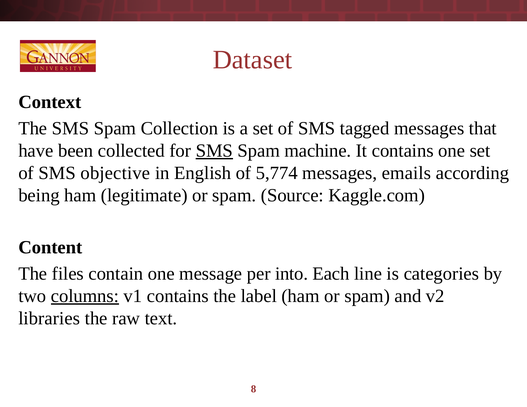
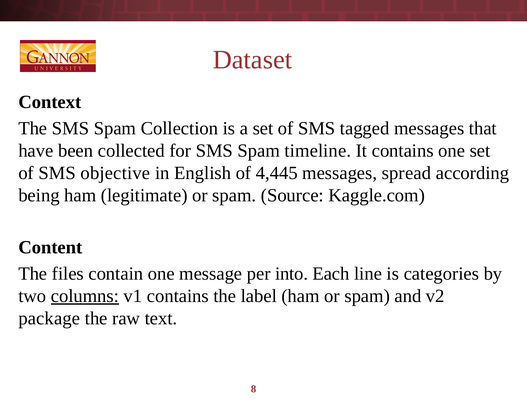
SMS at (214, 151) underline: present -> none
machine: machine -> timeline
5,774: 5,774 -> 4,445
emails: emails -> spread
libraries: libraries -> package
